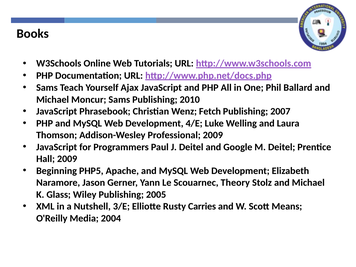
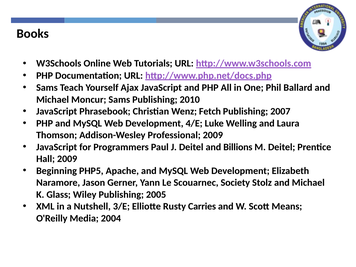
Google: Google -> Billions
Theory: Theory -> Society
